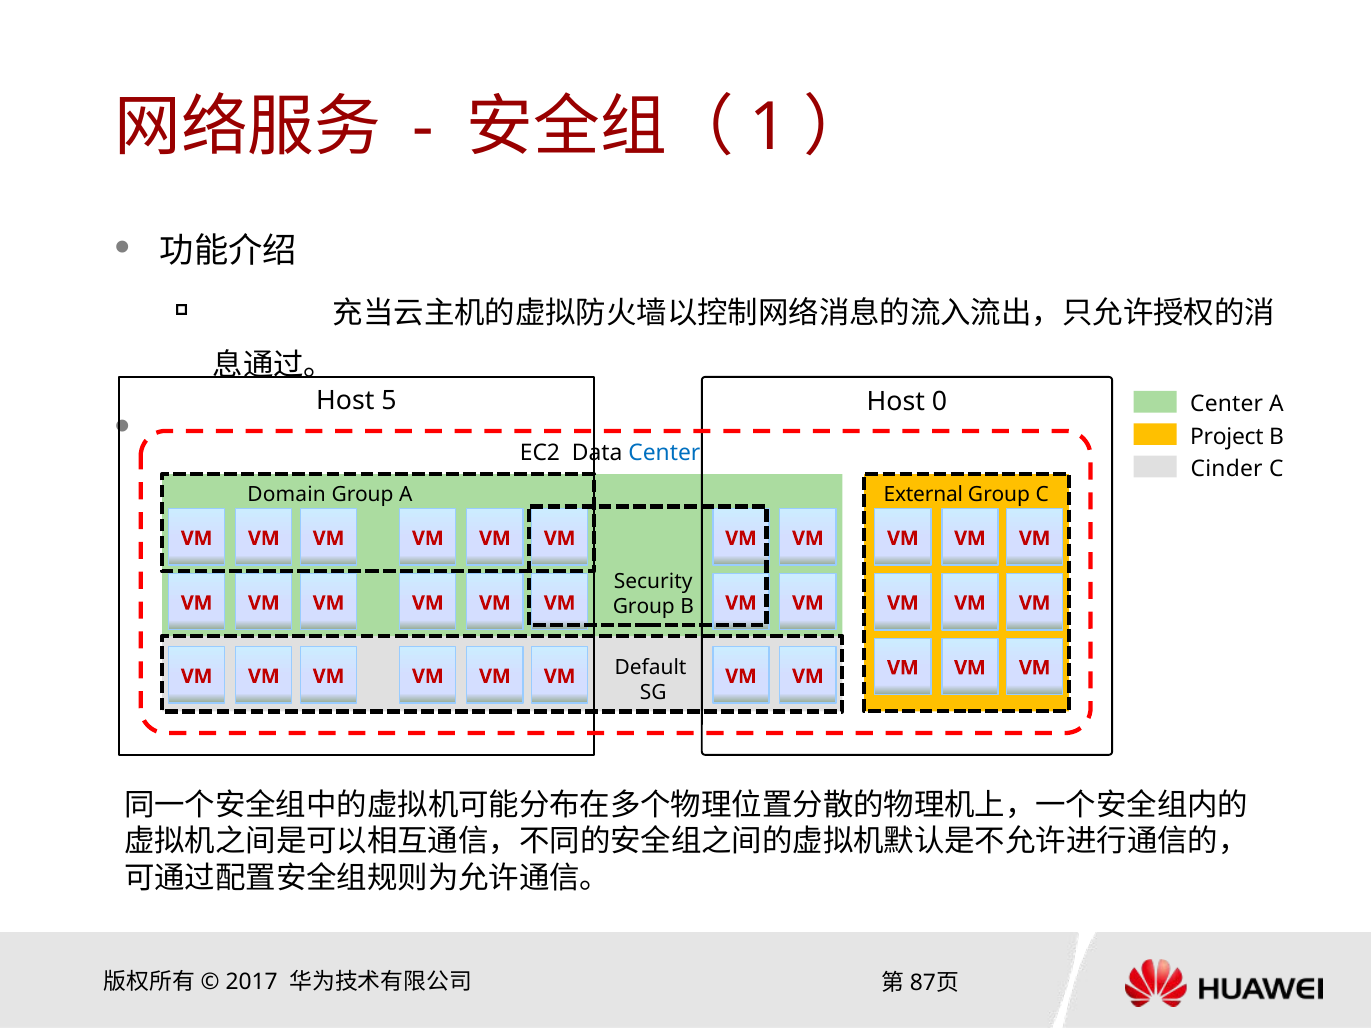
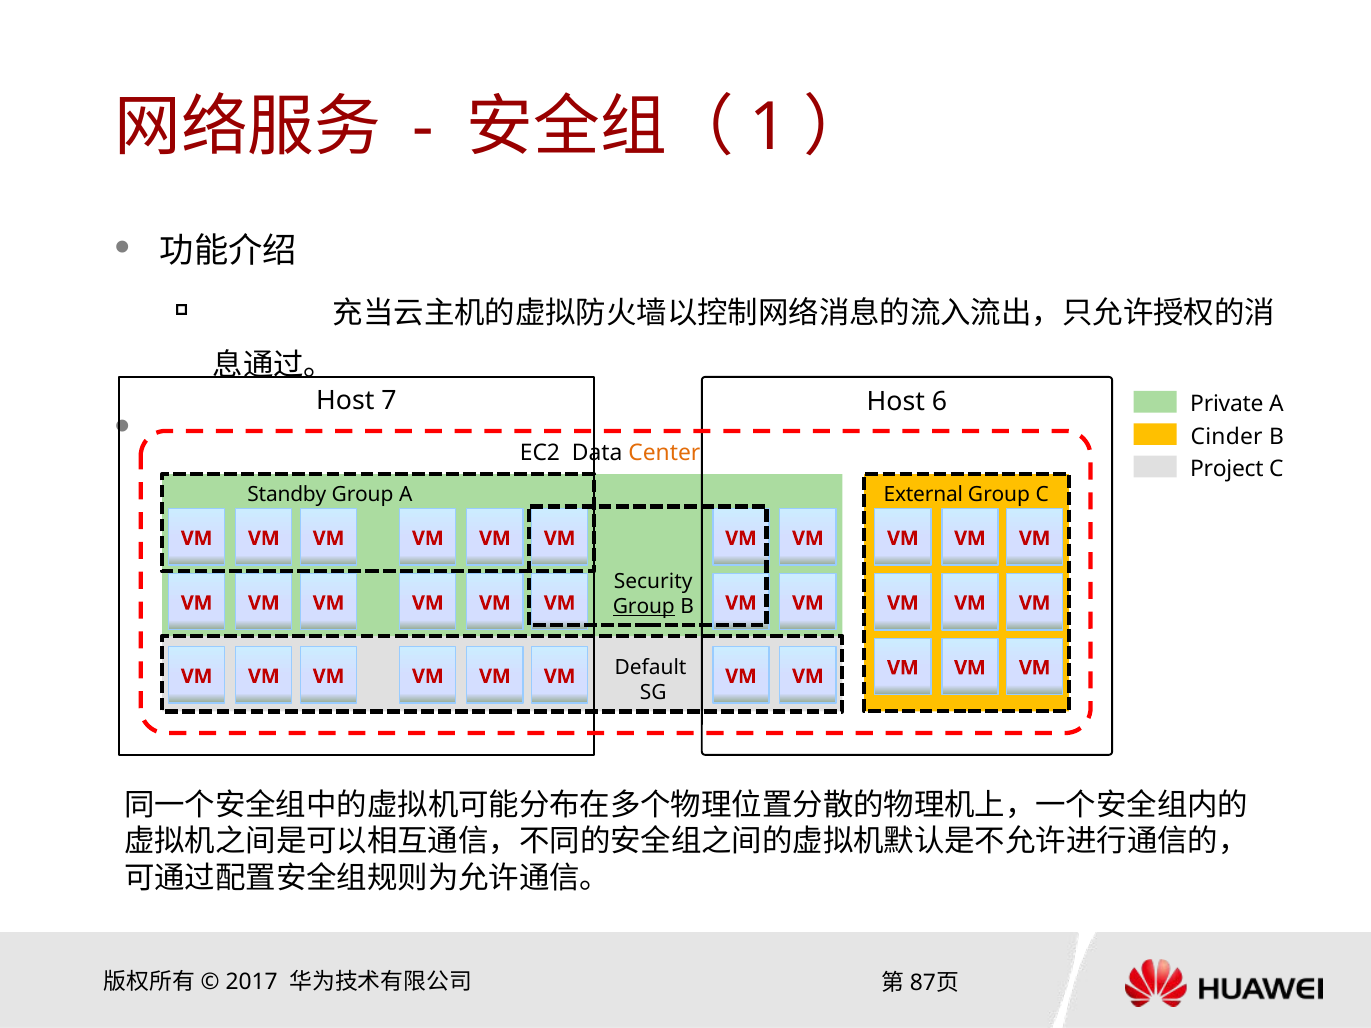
5: 5 -> 7
0: 0 -> 6
Center at (1227, 404): Center -> Private
Project: Project -> Cinder
Center at (664, 453) colour: blue -> orange
Cinder: Cinder -> Project
Domain: Domain -> Standby
Group at (644, 606) underline: none -> present
